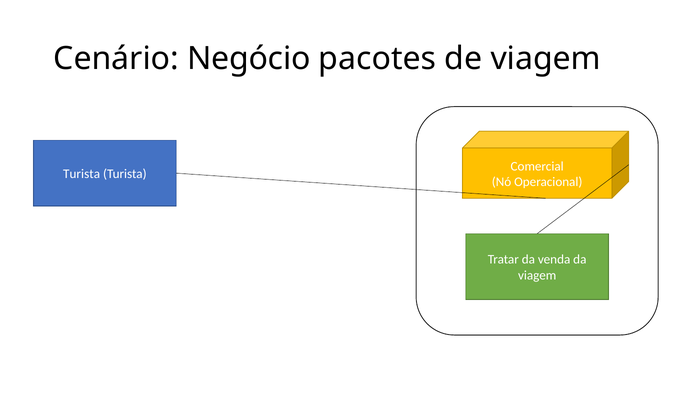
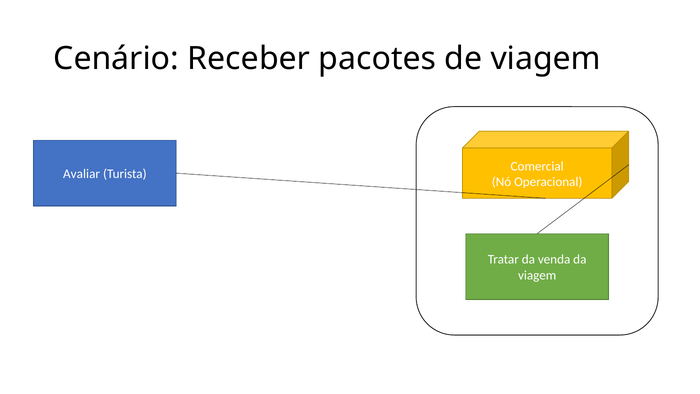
Negócio: Negócio -> Receber
Turista at (82, 174): Turista -> Avaliar
